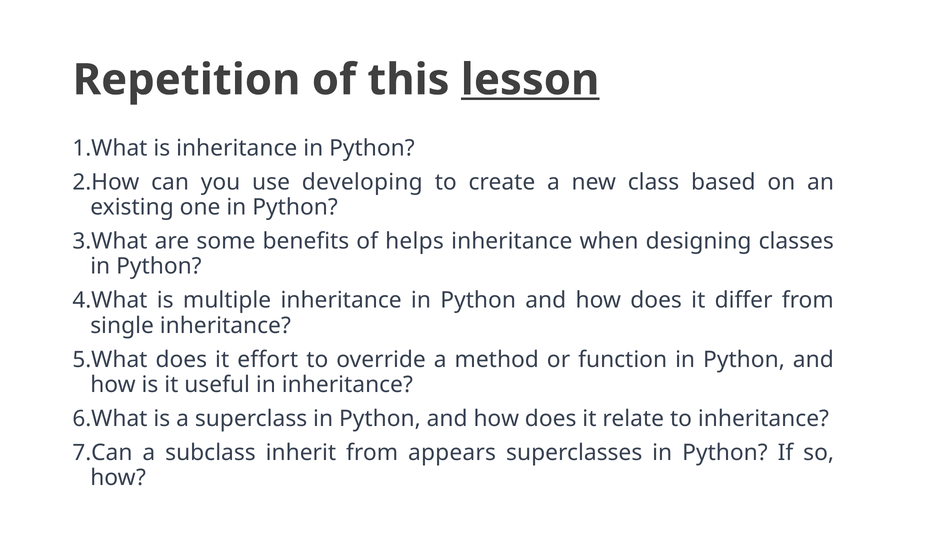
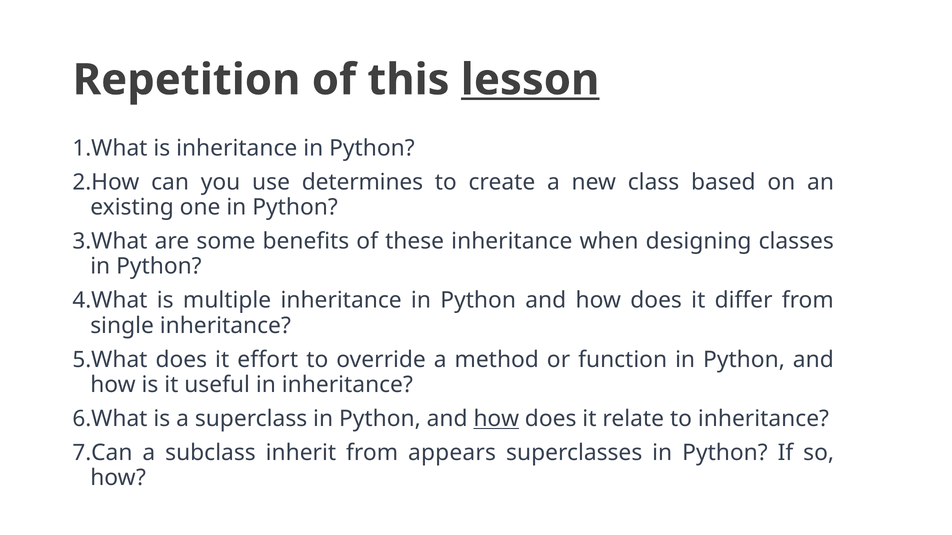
developing: developing -> determines
helps: helps -> these
how at (496, 419) underline: none -> present
